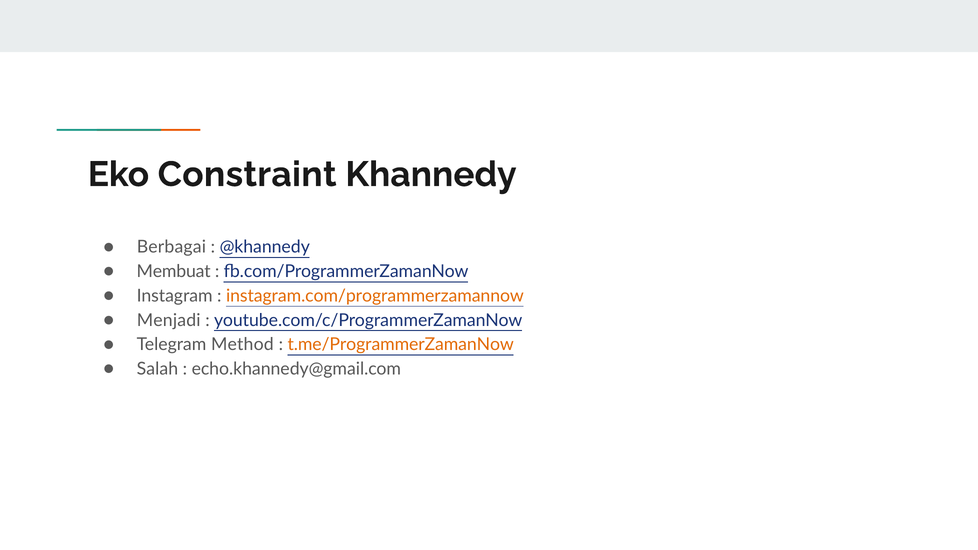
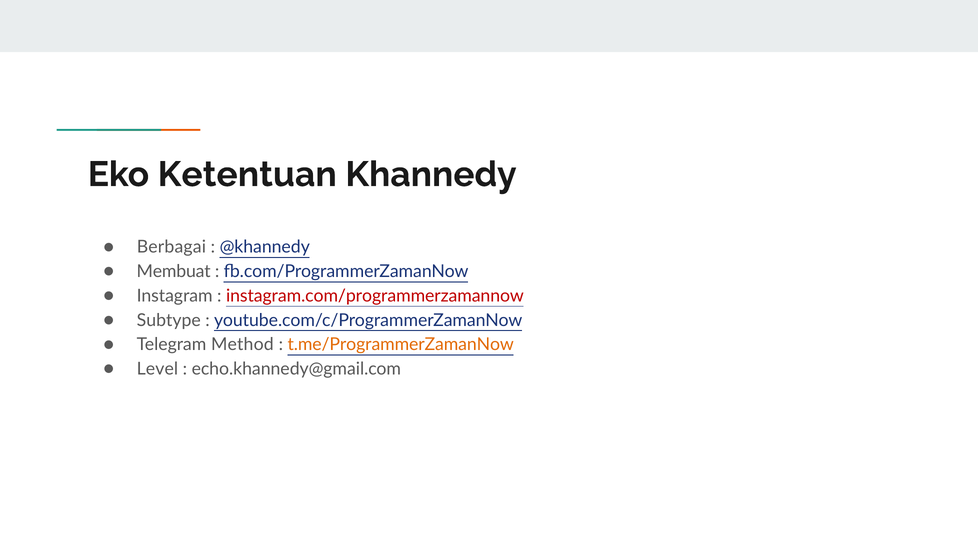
Constraint: Constraint -> Ketentuan
instagram.com/programmerzamannow colour: orange -> red
Menjadi: Menjadi -> Subtype
Salah: Salah -> Level
